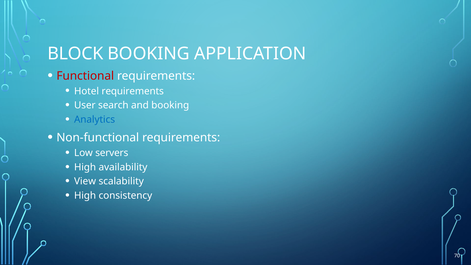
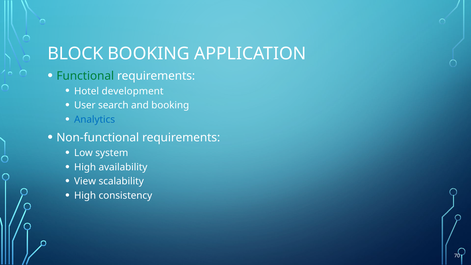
Functional colour: red -> green
Hotel requirements: requirements -> development
servers: servers -> system
